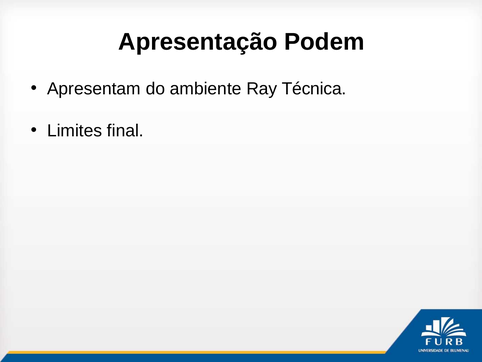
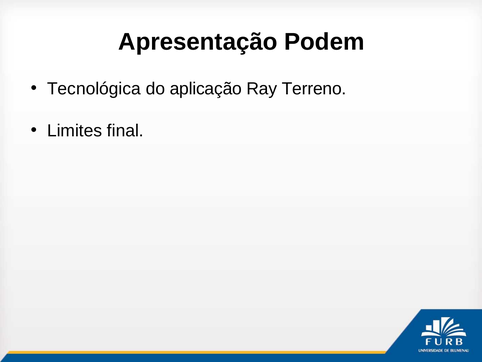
Apresentam: Apresentam -> Tecnológica
ambiente: ambiente -> aplicação
Técnica: Técnica -> Terreno
